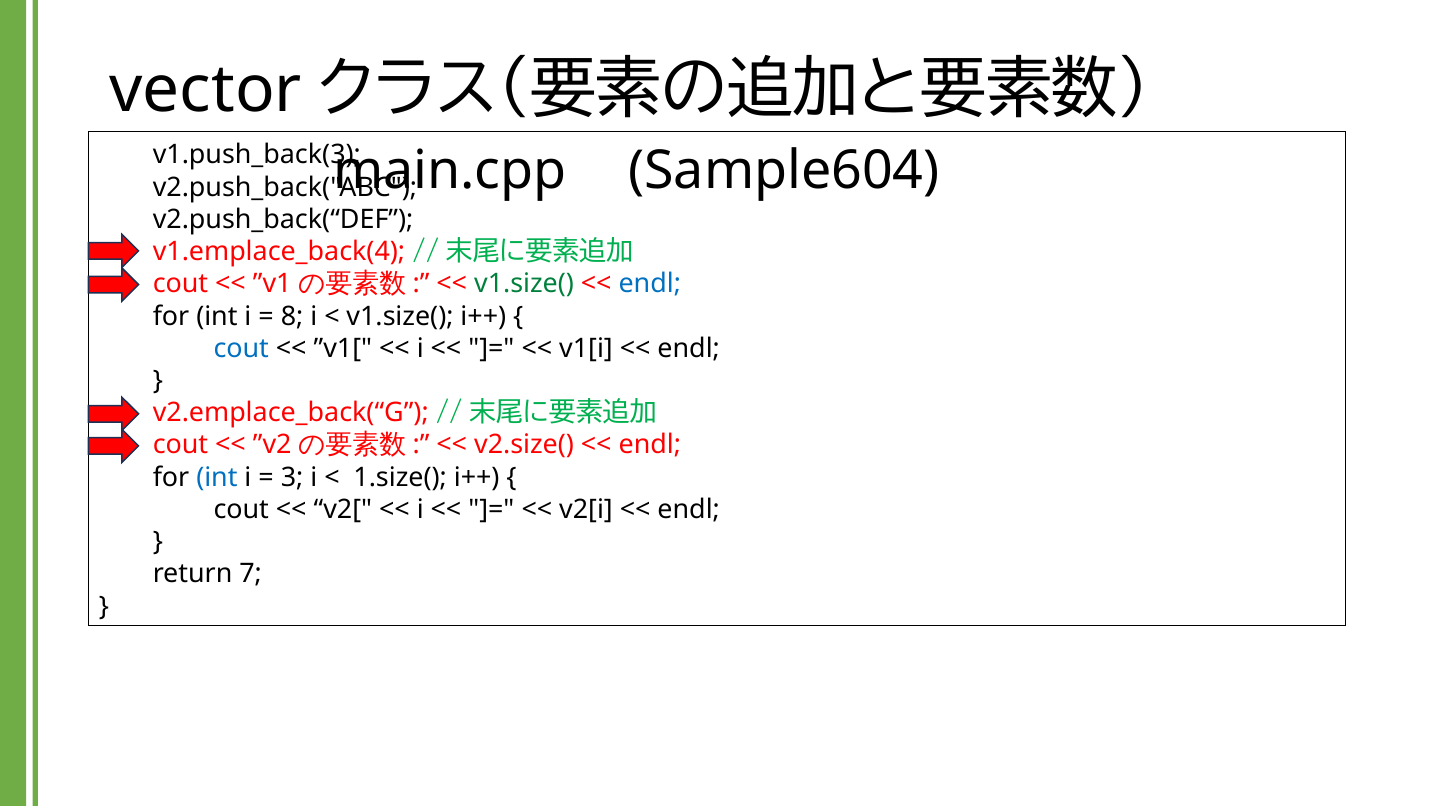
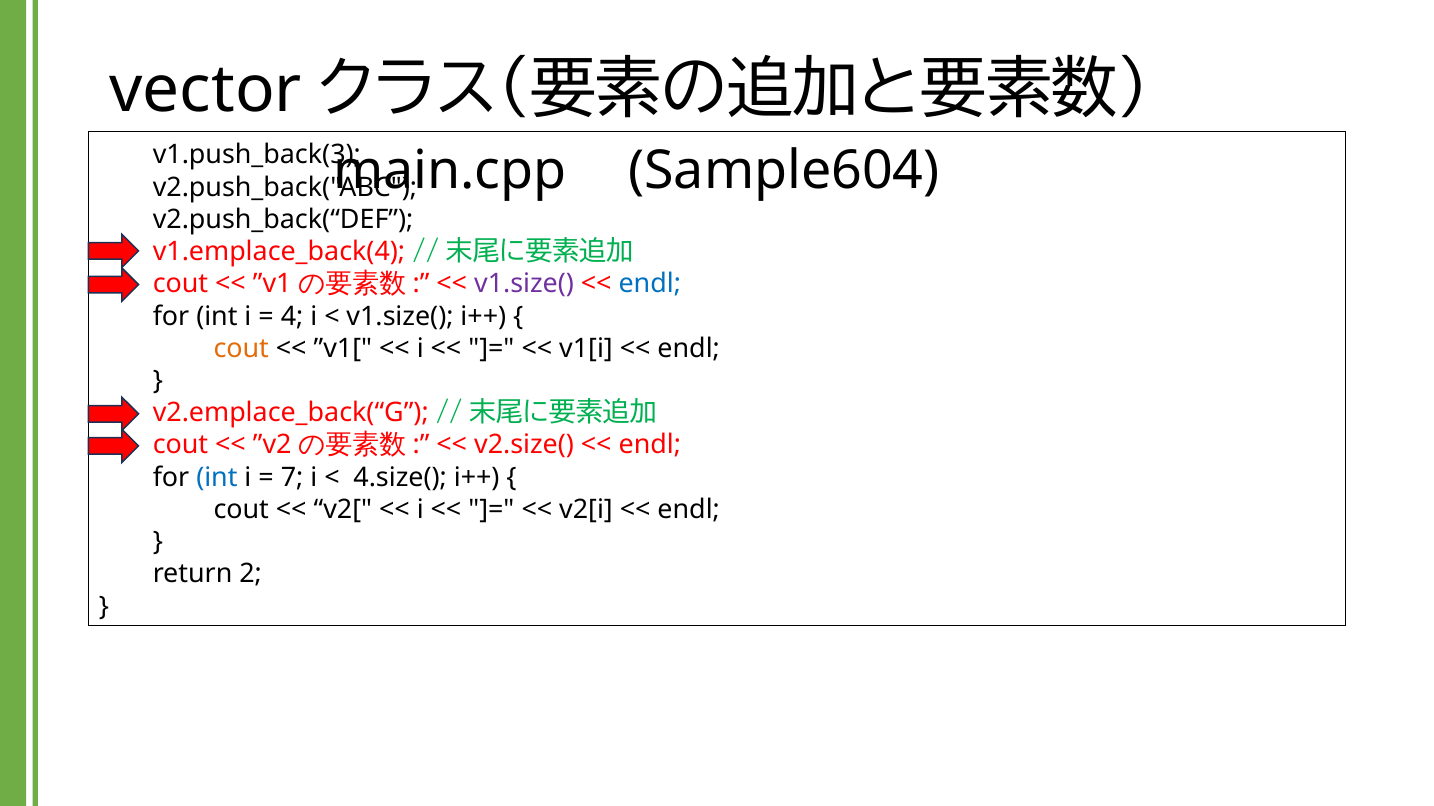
v1.size( at (524, 284) colour: green -> purple
8: 8 -> 4
cout at (241, 349) colour: blue -> orange
3: 3 -> 7
1.size(: 1.size( -> 4.size(
7: 7 -> 2
